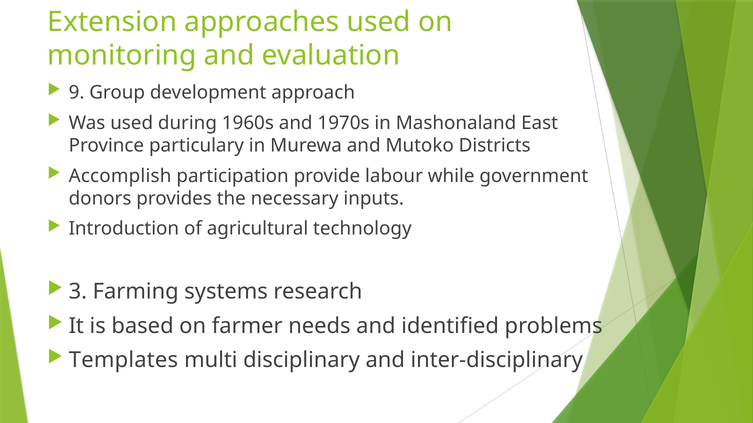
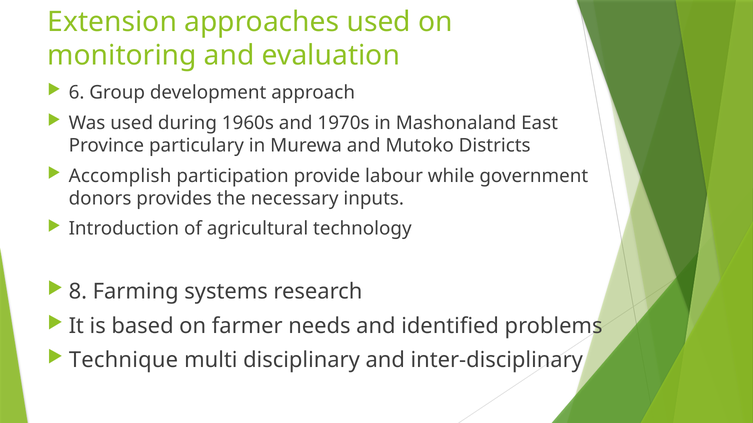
9: 9 -> 6
3: 3 -> 8
Templates: Templates -> Technique
